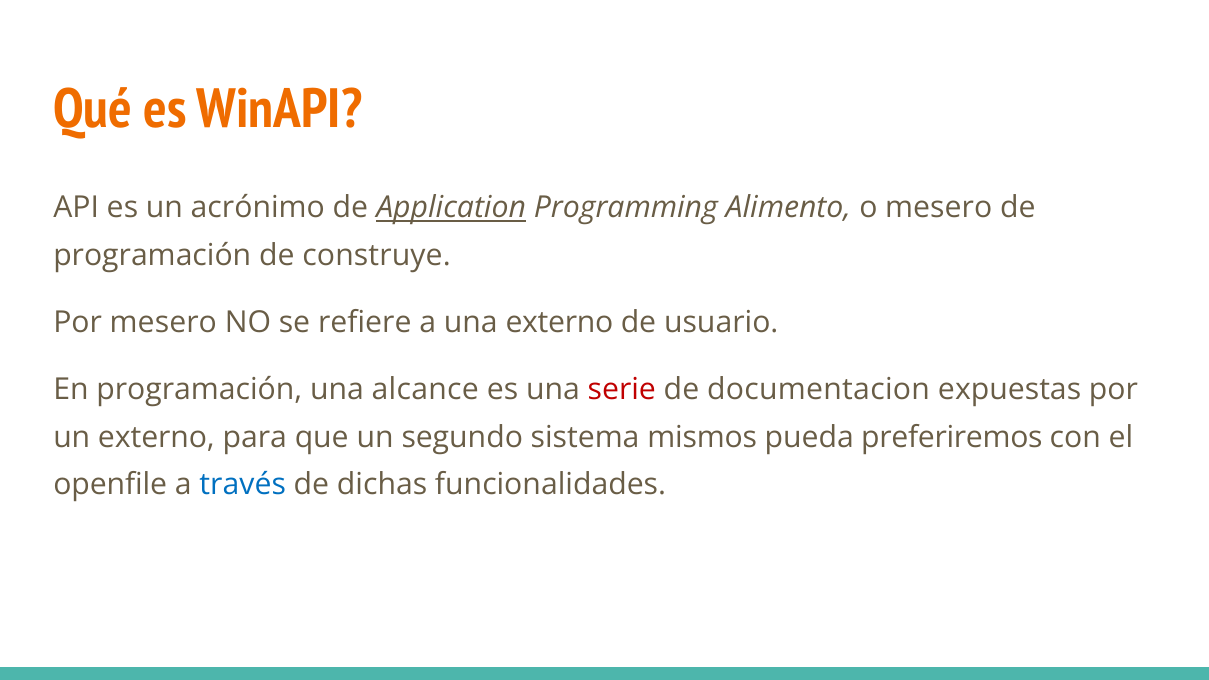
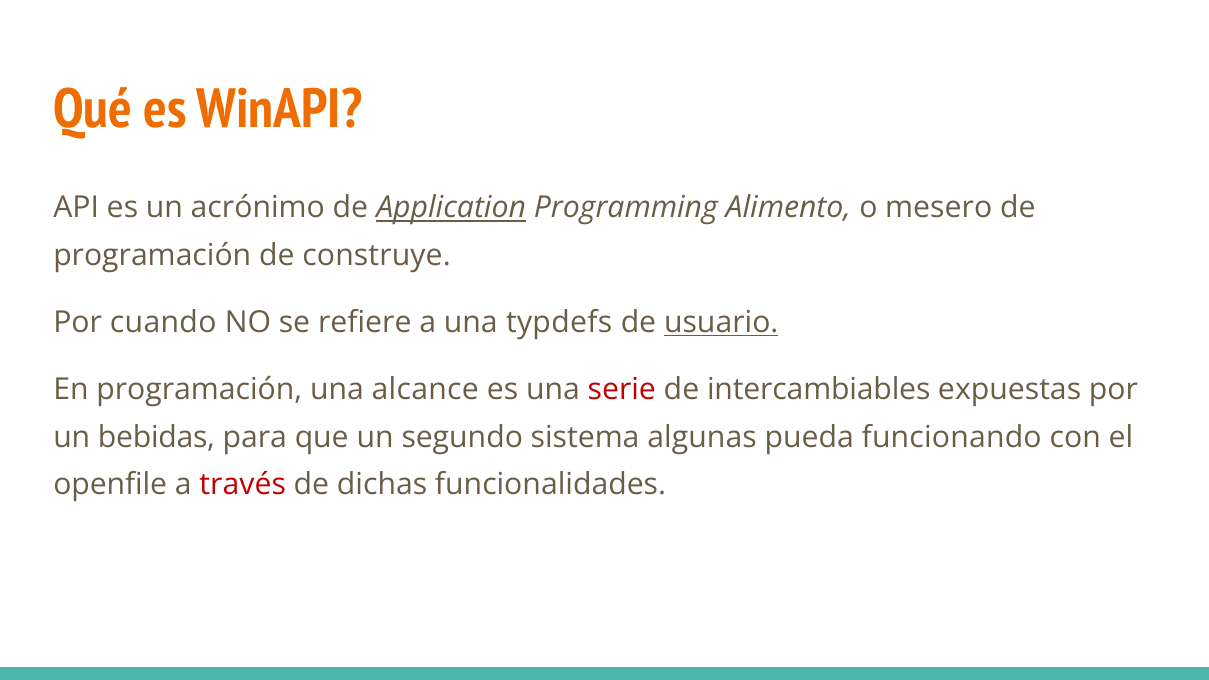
Por mesero: mesero -> cuando
una externo: externo -> typdefs
usuario underline: none -> present
documentacion: documentacion -> intercambiables
un externo: externo -> bebidas
mismos: mismos -> algunas
preferiremos: preferiremos -> funcionando
través colour: blue -> red
